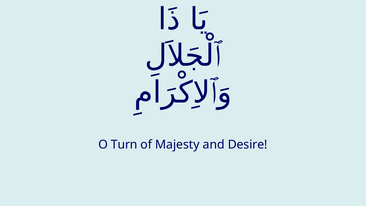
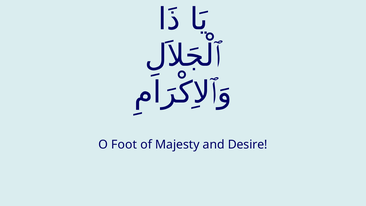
Turn: Turn -> Foot
